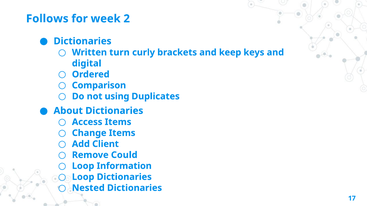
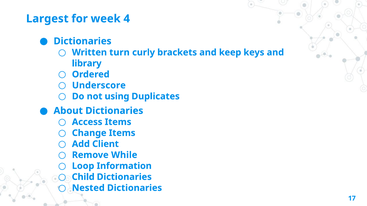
Follows: Follows -> Largest
2: 2 -> 4
digital: digital -> library
Comparison: Comparison -> Underscore
Could: Could -> While
Loop at (83, 177): Loop -> Child
